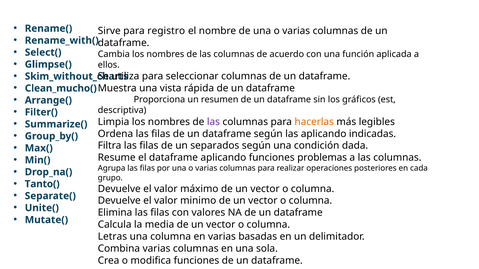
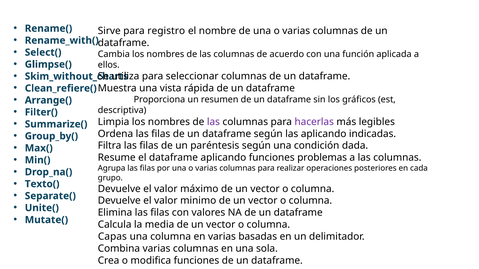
Clean_mucho(: Clean_mucho( -> Clean_refiere(
hacerlas colour: orange -> purple
separados: separados -> paréntesis
Tanto(: Tanto( -> Texto(
Letras: Letras -> Capas
